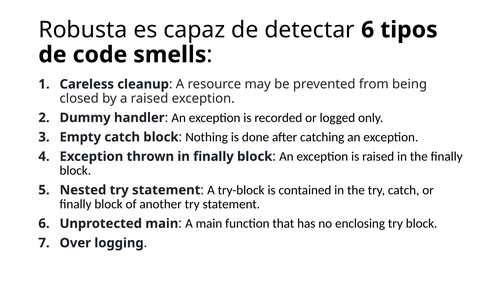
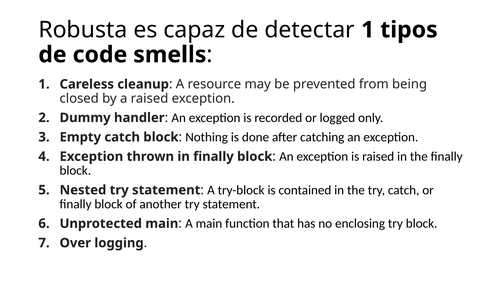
detectar 6: 6 -> 1
